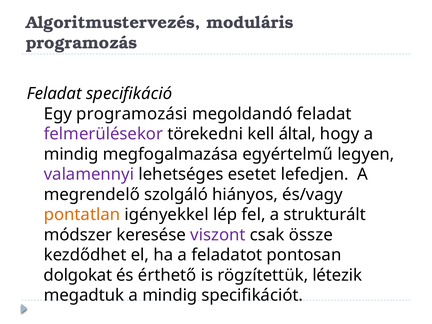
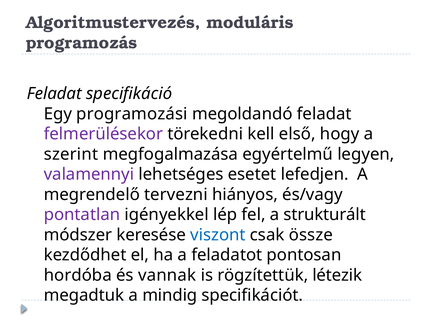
által: által -> első
mindig at (71, 154): mindig -> szerint
szolgáló: szolgáló -> tervezni
pontatlan colour: orange -> purple
viszont colour: purple -> blue
dolgokat: dolgokat -> hordóba
érthető: érthető -> vannak
